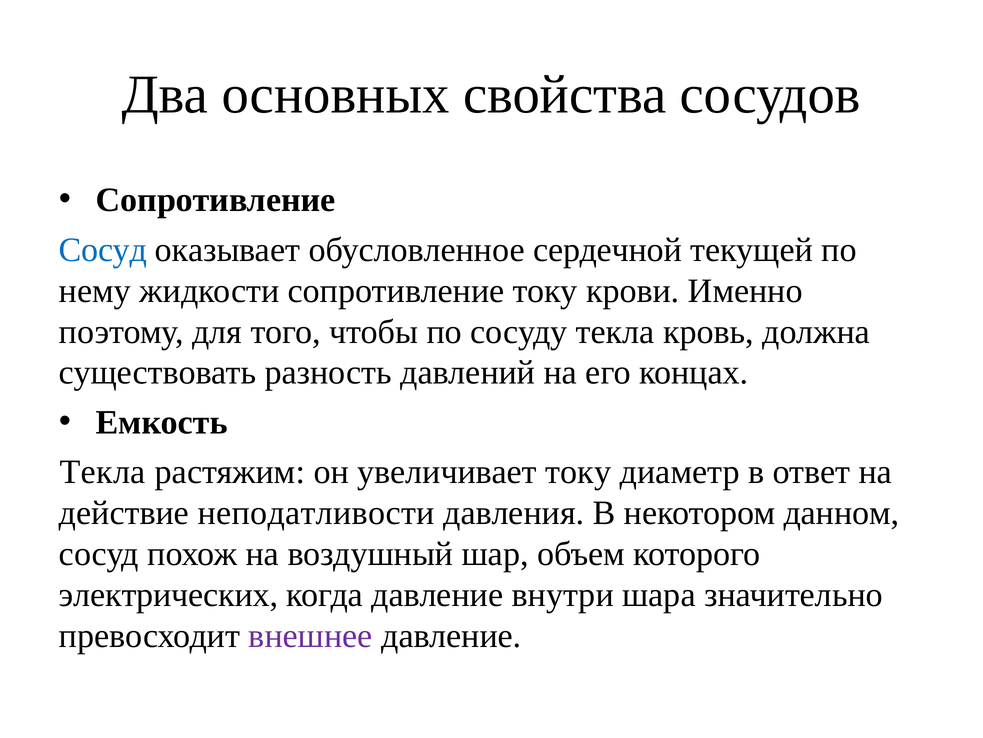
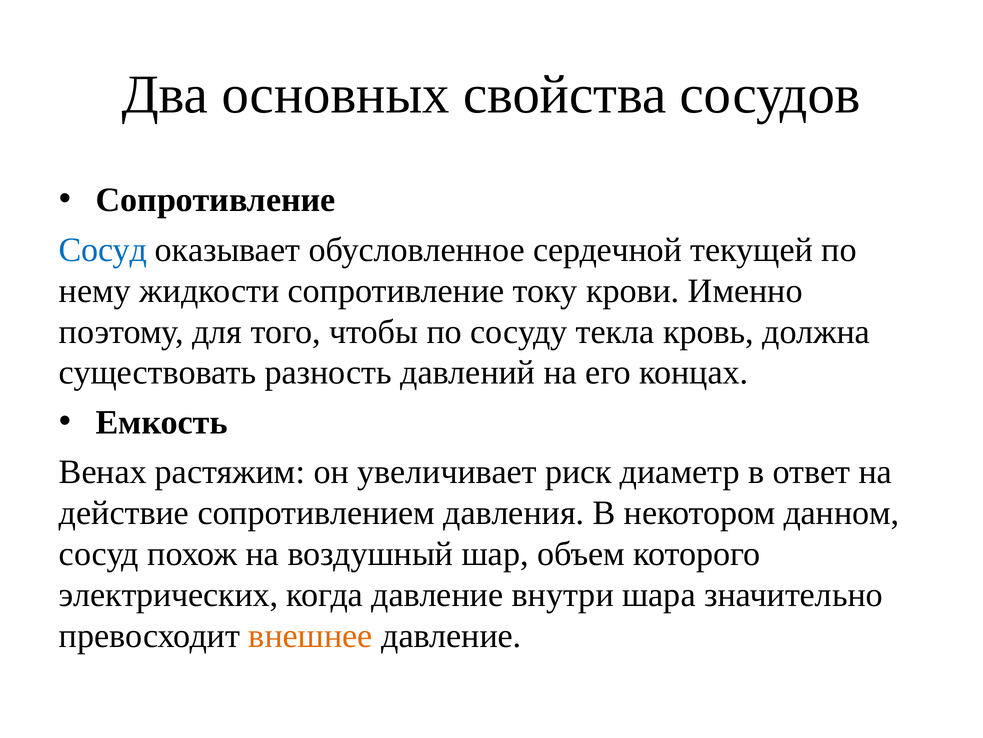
Текла at (103, 472): Текла -> Венах
увеличивает току: току -> риск
неподатливости: неподатливости -> сопротивлением
внешнее colour: purple -> orange
